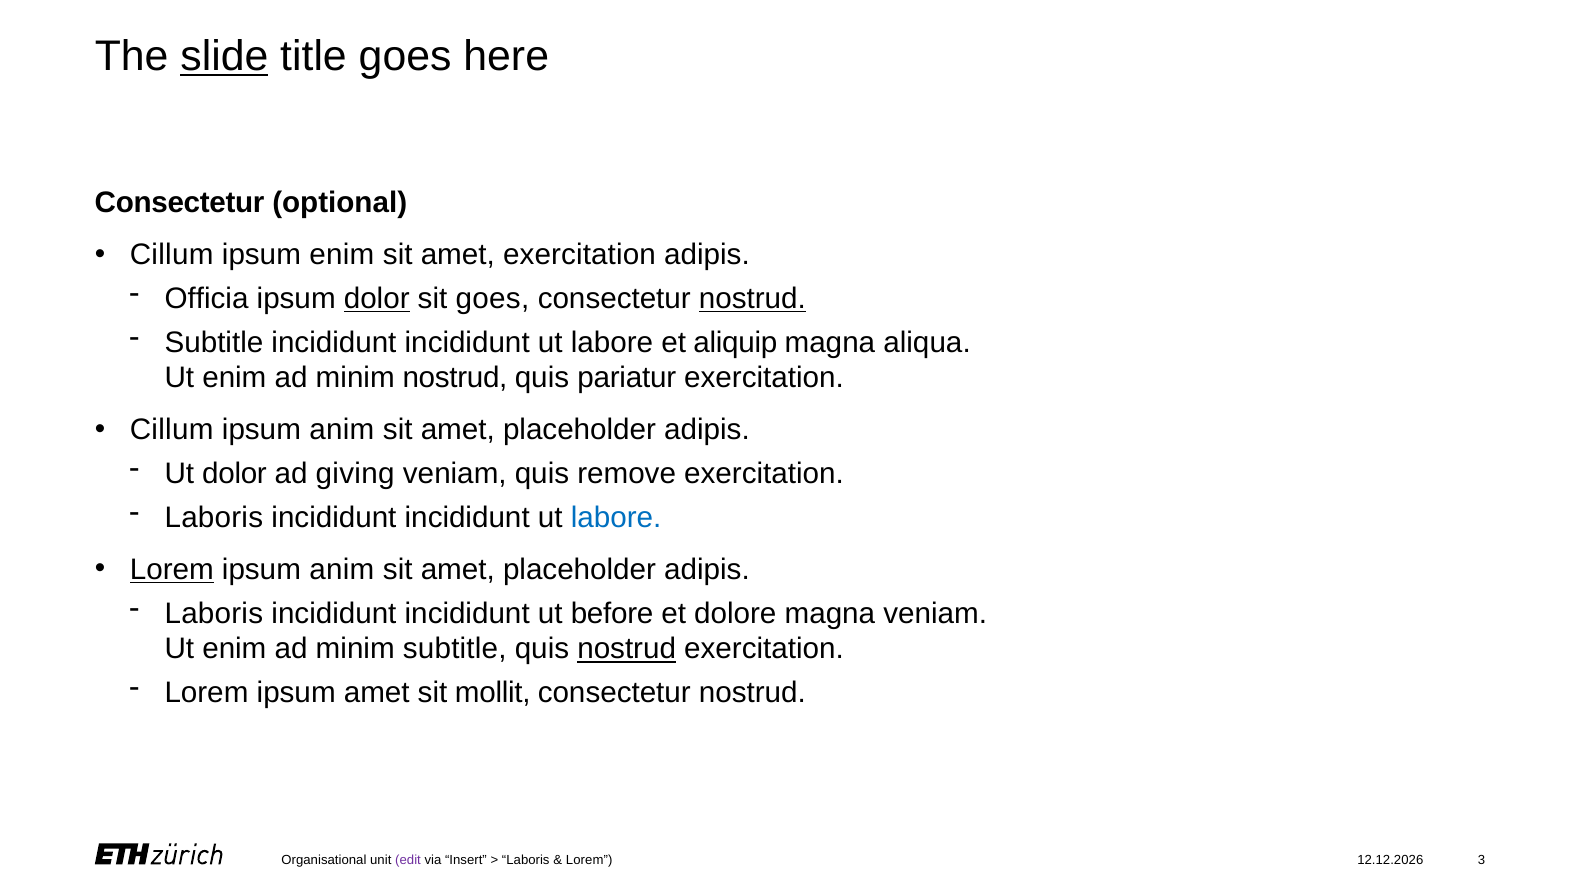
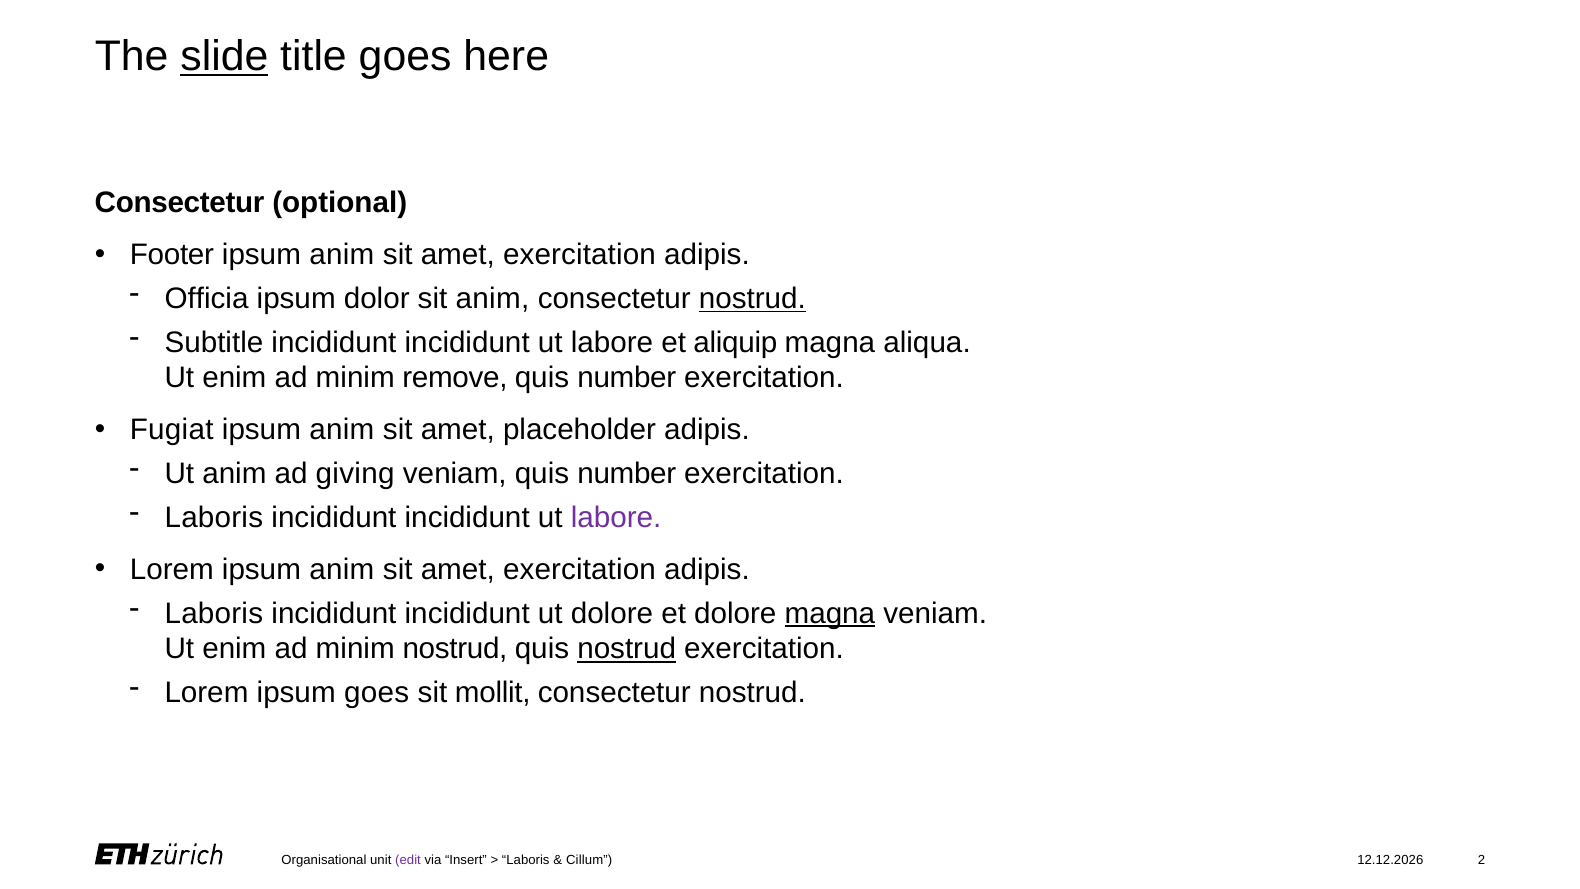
Cillum at (172, 255): Cillum -> Footer
enim at (342, 255): enim -> anim
dolor at (377, 299) underline: present -> none
sit goes: goes -> anim
minim nostrud: nostrud -> remove
pariatur at (627, 378): pariatur -> number
Cillum at (172, 430): Cillum -> Fugiat
Ut dolor: dolor -> anim
veniam quis remove: remove -> number
labore at (616, 518) colour: blue -> purple
Lorem at (172, 570) underline: present -> none
placeholder at (580, 570): placeholder -> exercitation
ut before: before -> dolore
magna at (830, 613) underline: none -> present
minim subtitle: subtitle -> nostrud
ipsum amet: amet -> goes
Lorem at (589, 860): Lorem -> Cillum
3: 3 -> 2
